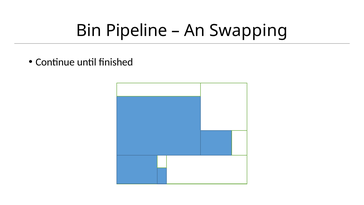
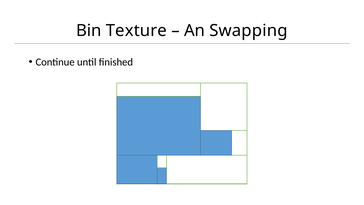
Pipeline: Pipeline -> Texture
